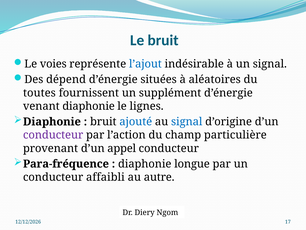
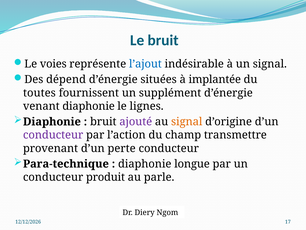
aléatoires: aléatoires -> implantée
ajouté colour: blue -> purple
signal at (187, 121) colour: blue -> orange
particulière: particulière -> transmettre
appel: appel -> perte
Para-fréquence: Para-fréquence -> Para-technique
affaibli: affaibli -> produit
autre: autre -> parle
